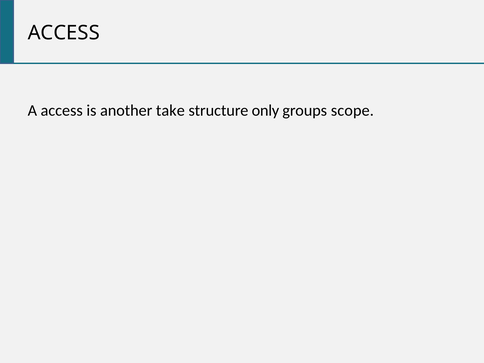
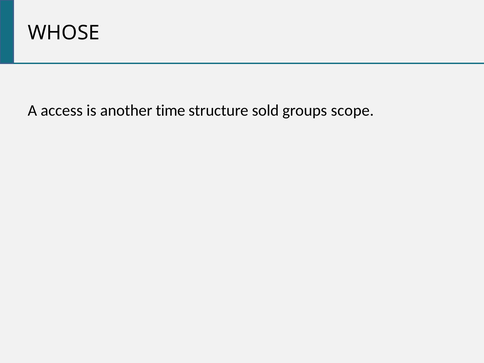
ACCESS at (64, 33): ACCESS -> WHOSE
take: take -> time
only: only -> sold
